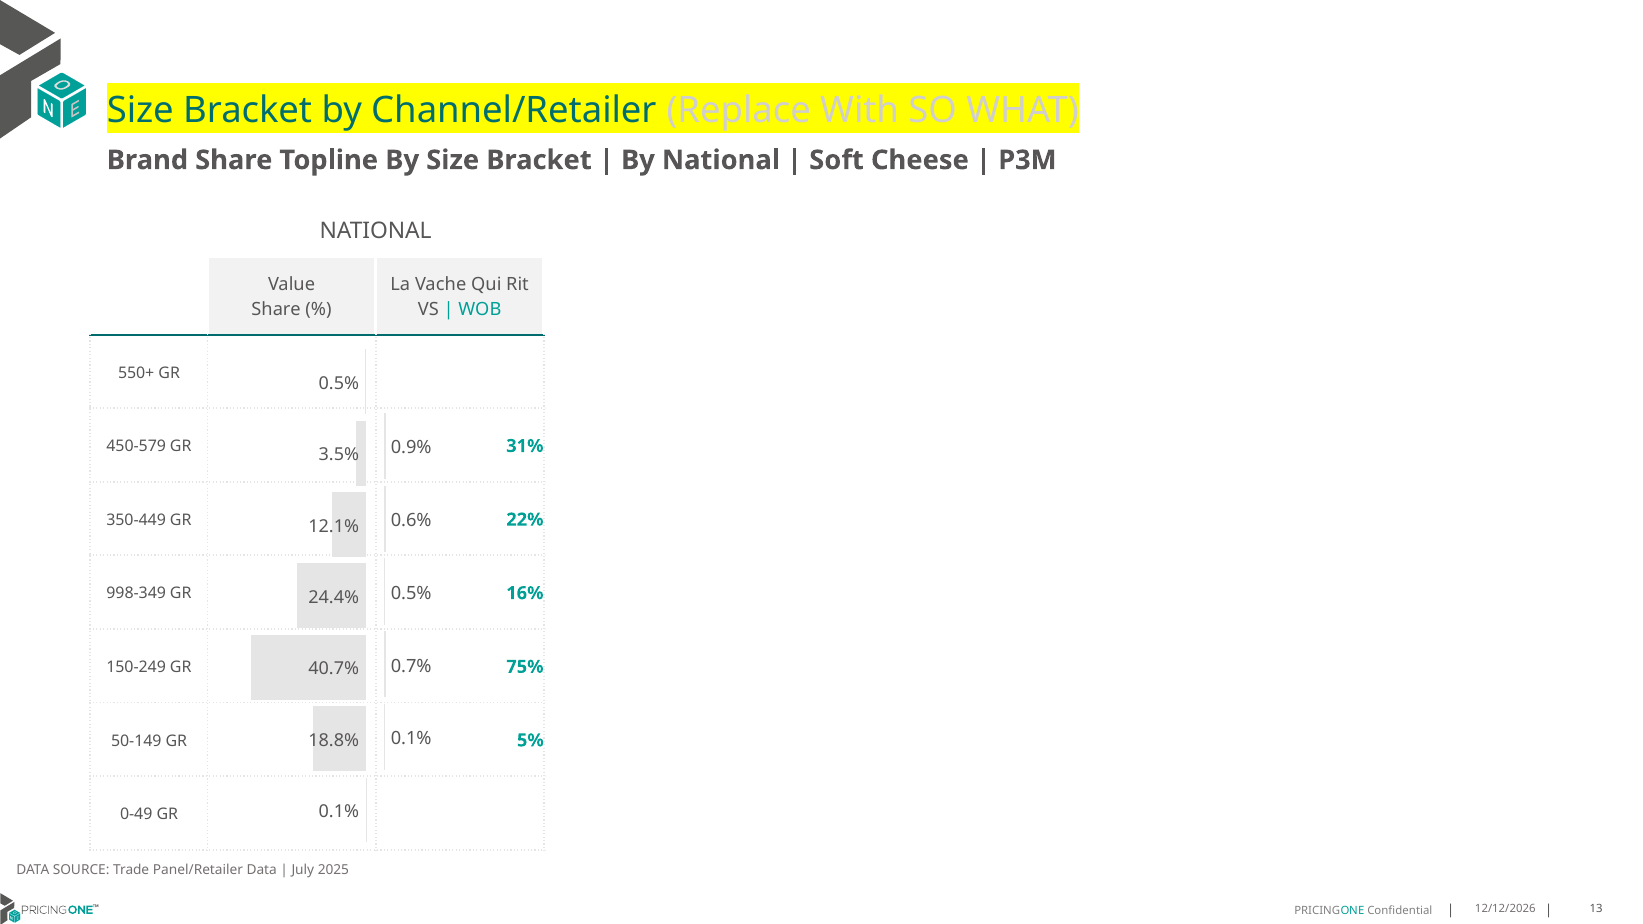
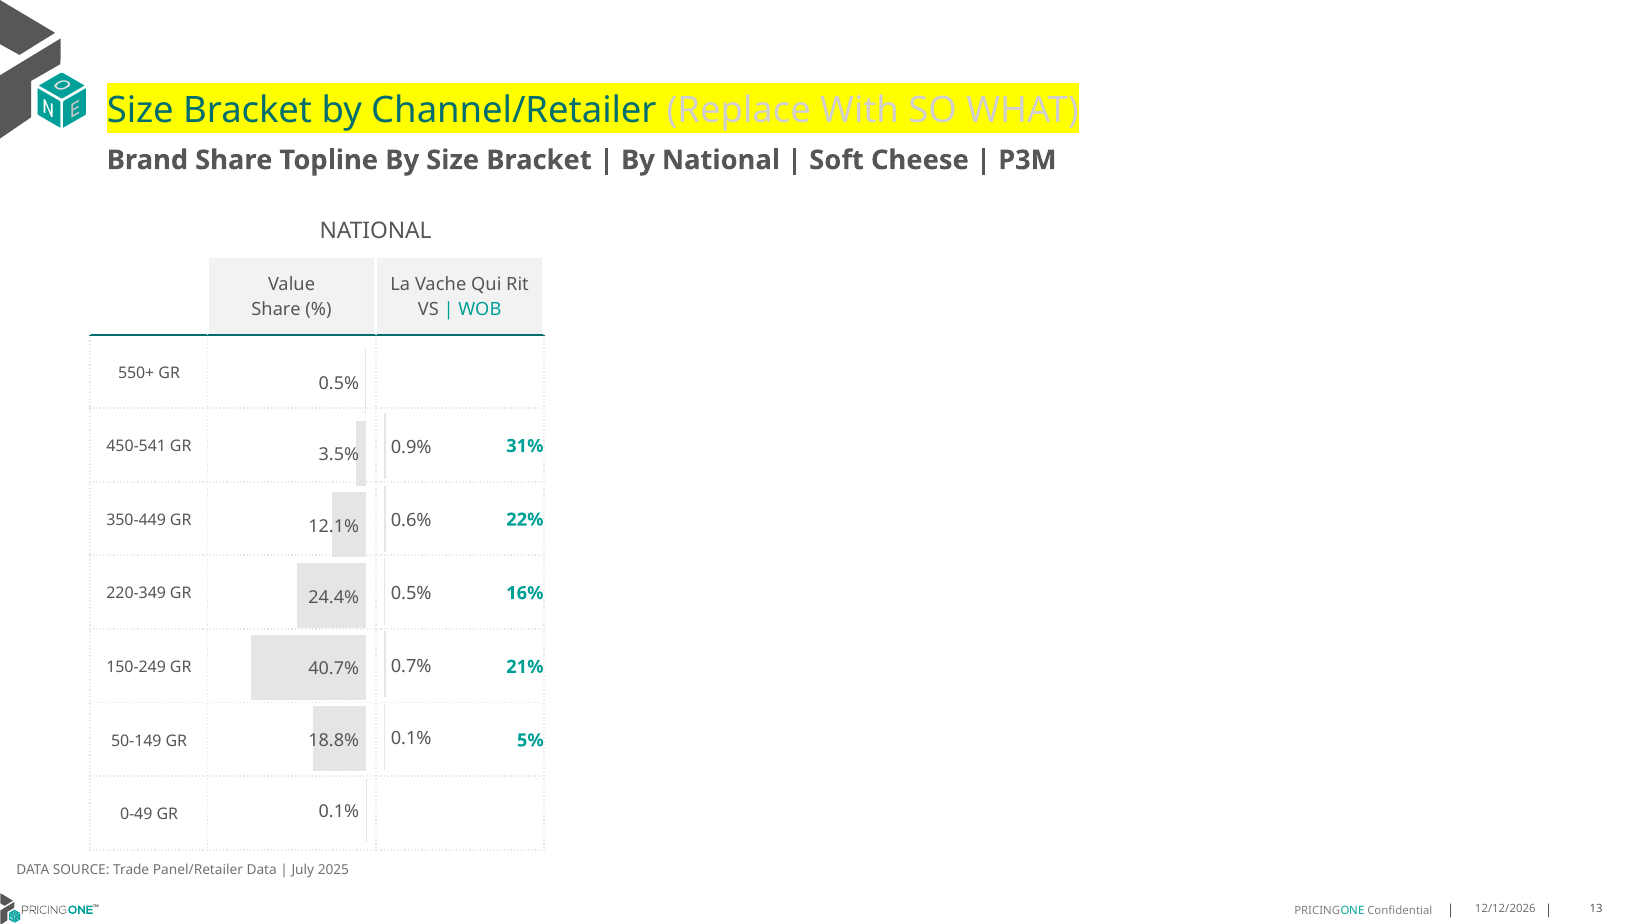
450-579: 450-579 -> 450-541
998-349: 998-349 -> 220-349
75%: 75% -> 21%
